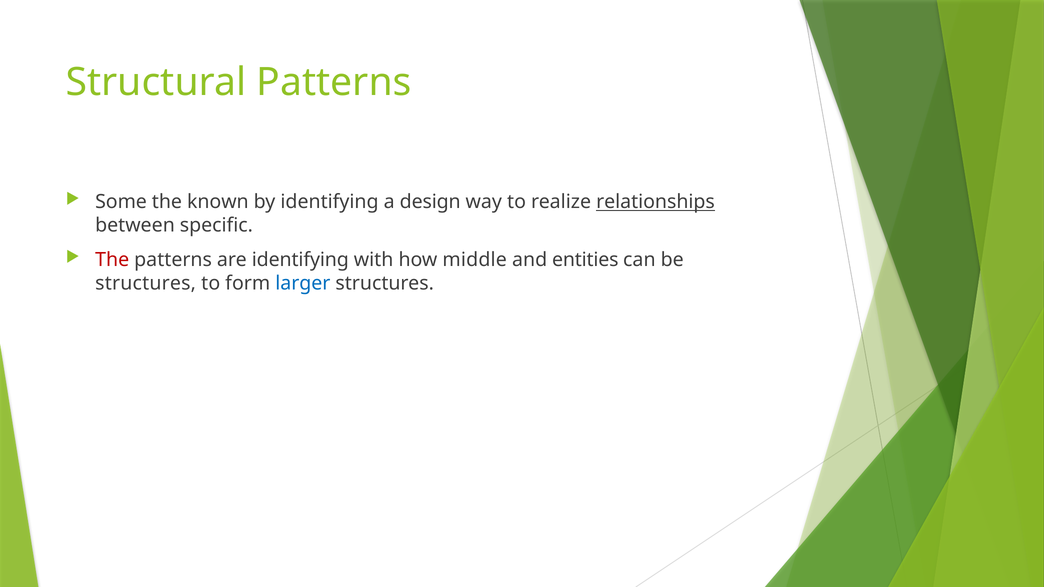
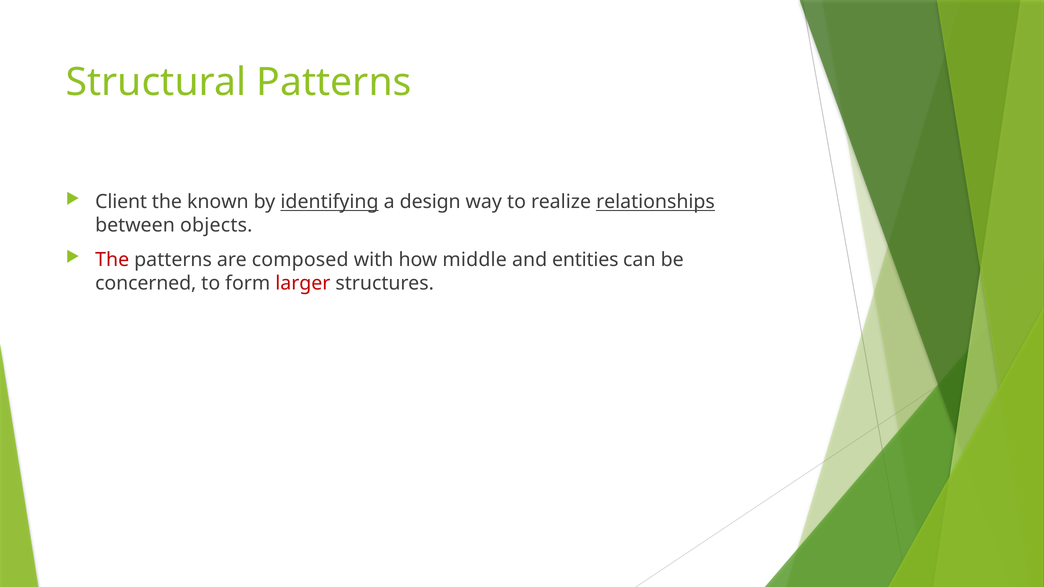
Some: Some -> Client
identifying at (330, 202) underline: none -> present
specific: specific -> objects
are identifying: identifying -> composed
structures at (146, 283): structures -> concerned
larger colour: blue -> red
